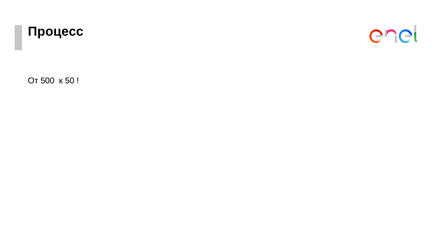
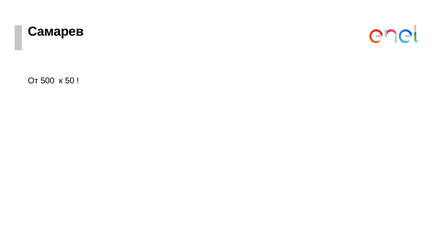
Процесс: Процесс -> Самарев
